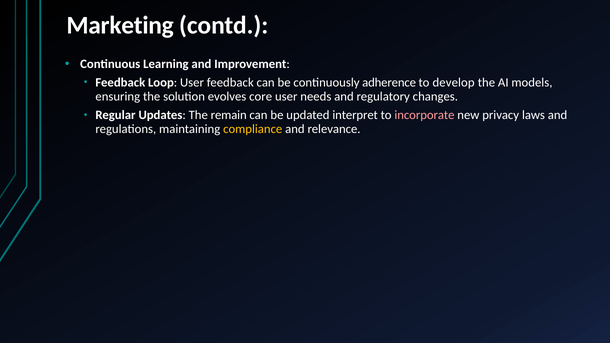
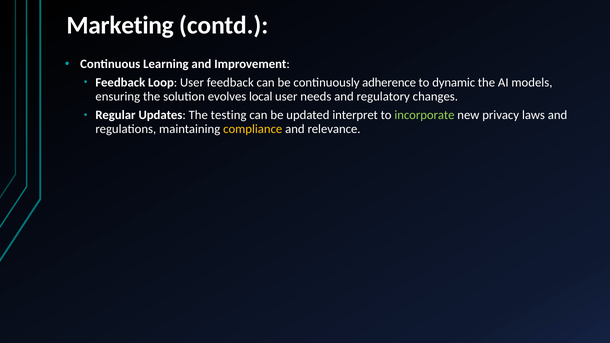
develop: develop -> dynamic
core: core -> local
remain: remain -> testing
incorporate colour: pink -> light green
